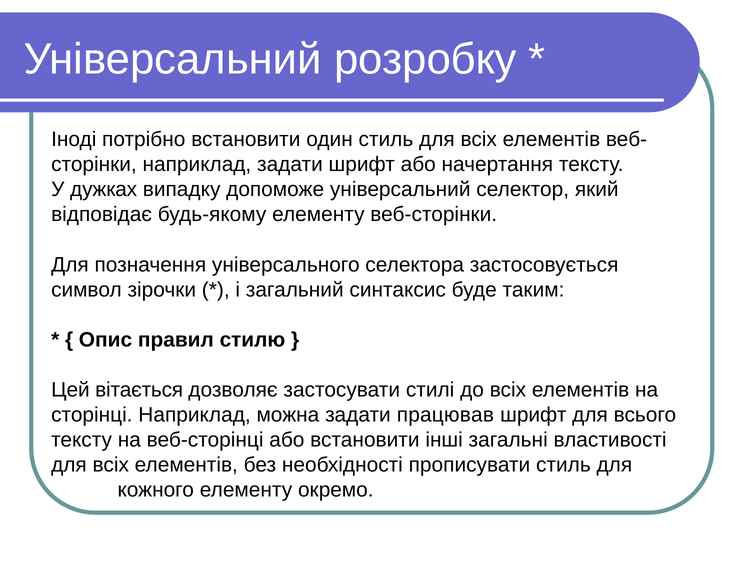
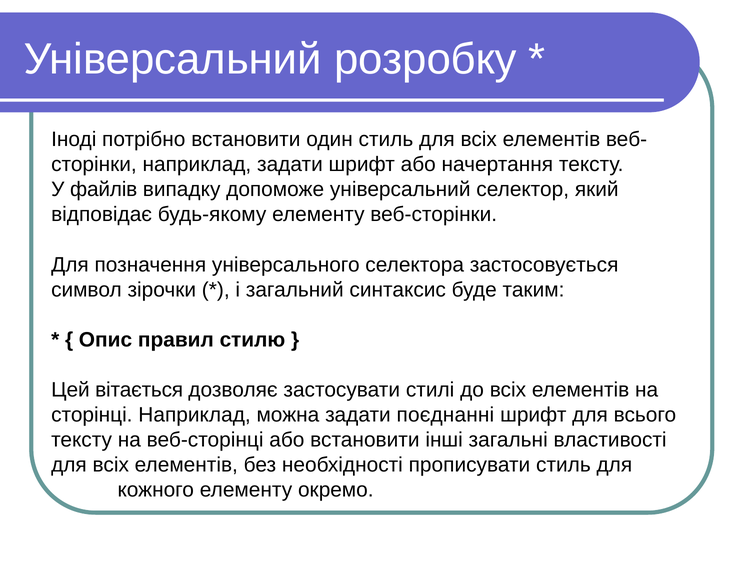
дужках: дужках -> файлів
працював: працював -> поєднанні
